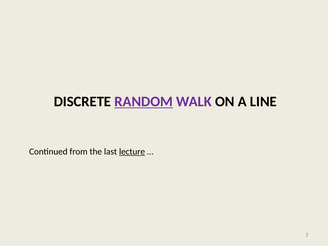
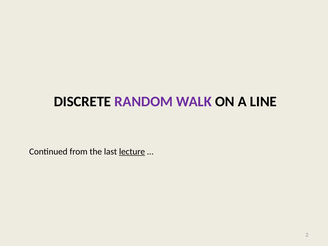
RANDOM underline: present -> none
